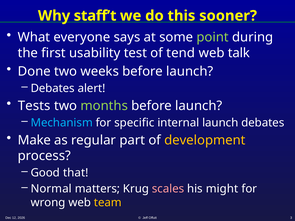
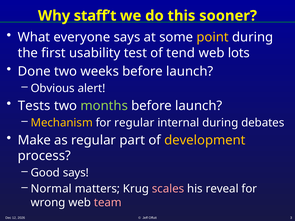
point colour: light green -> yellow
talk: talk -> lots
Debates at (53, 88): Debates -> Obvious
Mechanism colour: light blue -> yellow
for specific: specific -> regular
internal launch: launch -> during
Good that: that -> says
might: might -> reveal
team colour: yellow -> pink
